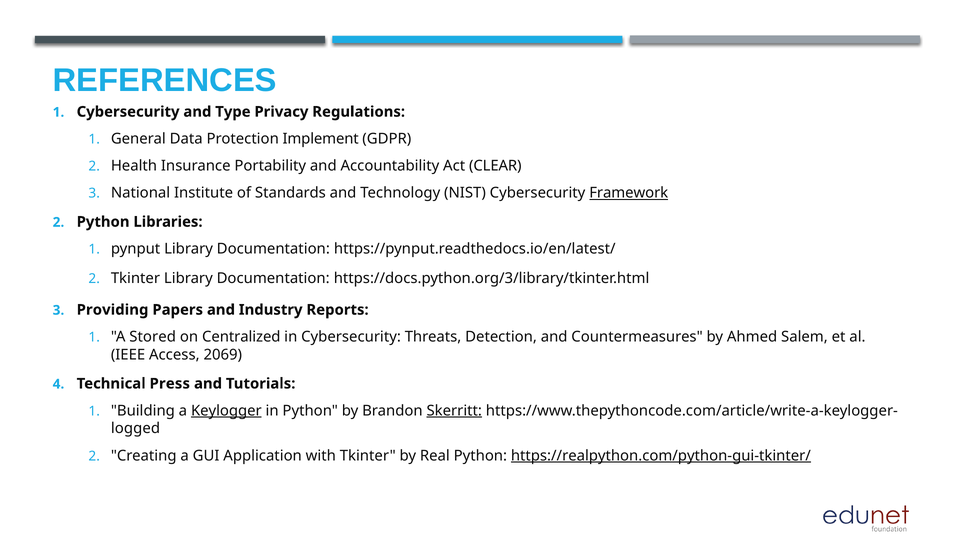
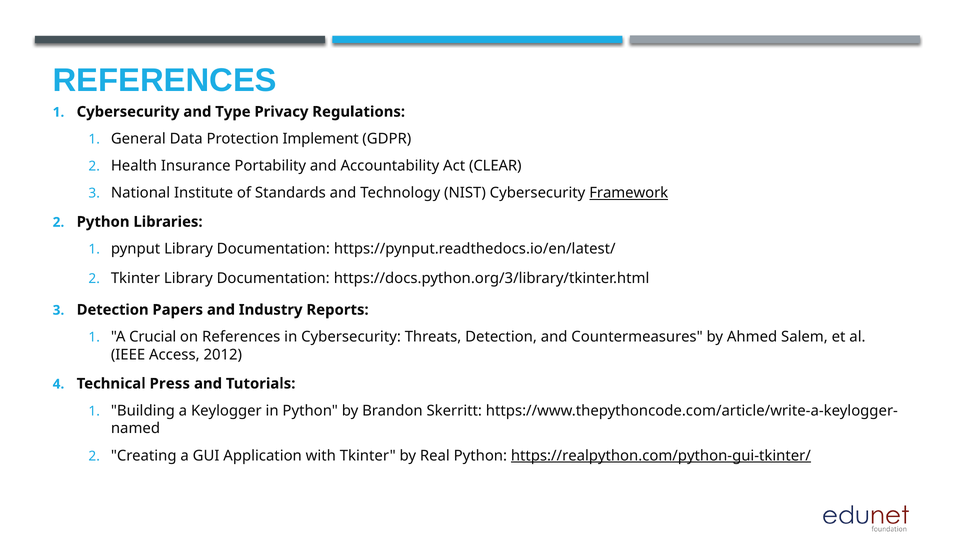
Providing at (113, 310): Providing -> Detection
Stored: Stored -> Crucial
on Centralized: Centralized -> References
2069: 2069 -> 2012
Keylogger underline: present -> none
Skerritt underline: present -> none
logged: logged -> named
